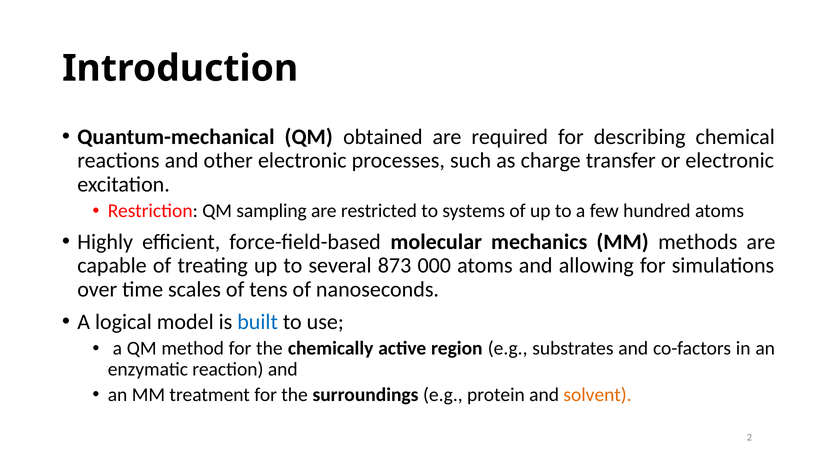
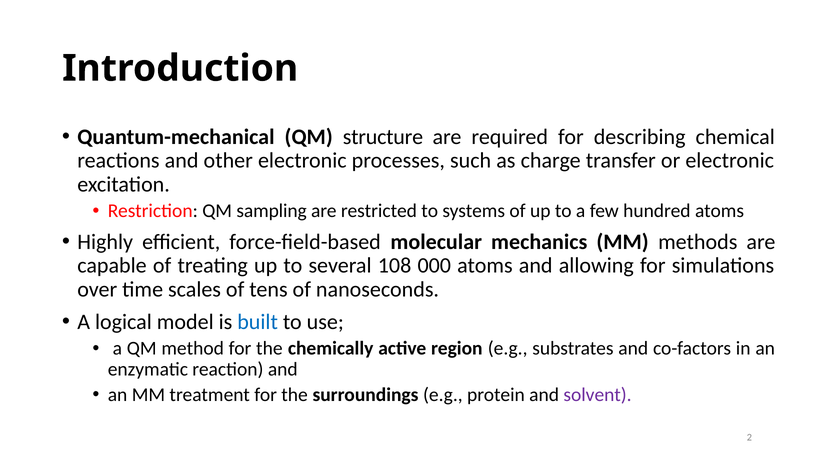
obtained: obtained -> structure
873: 873 -> 108
solvent colour: orange -> purple
